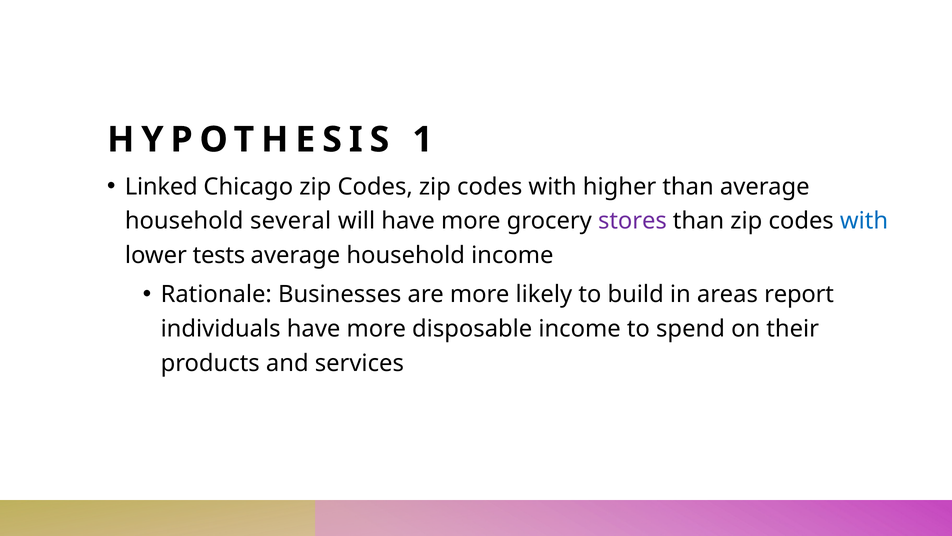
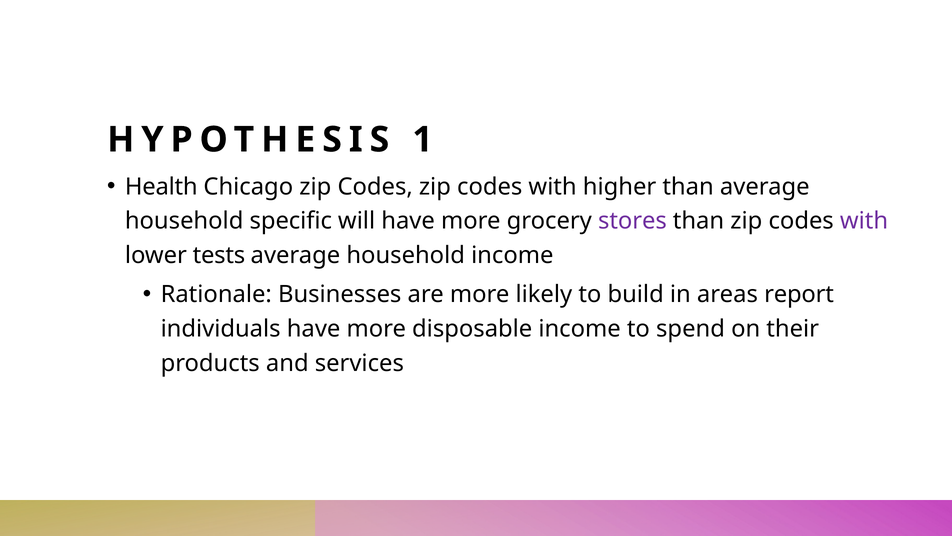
Linked: Linked -> Health
several: several -> specific
with at (864, 221) colour: blue -> purple
